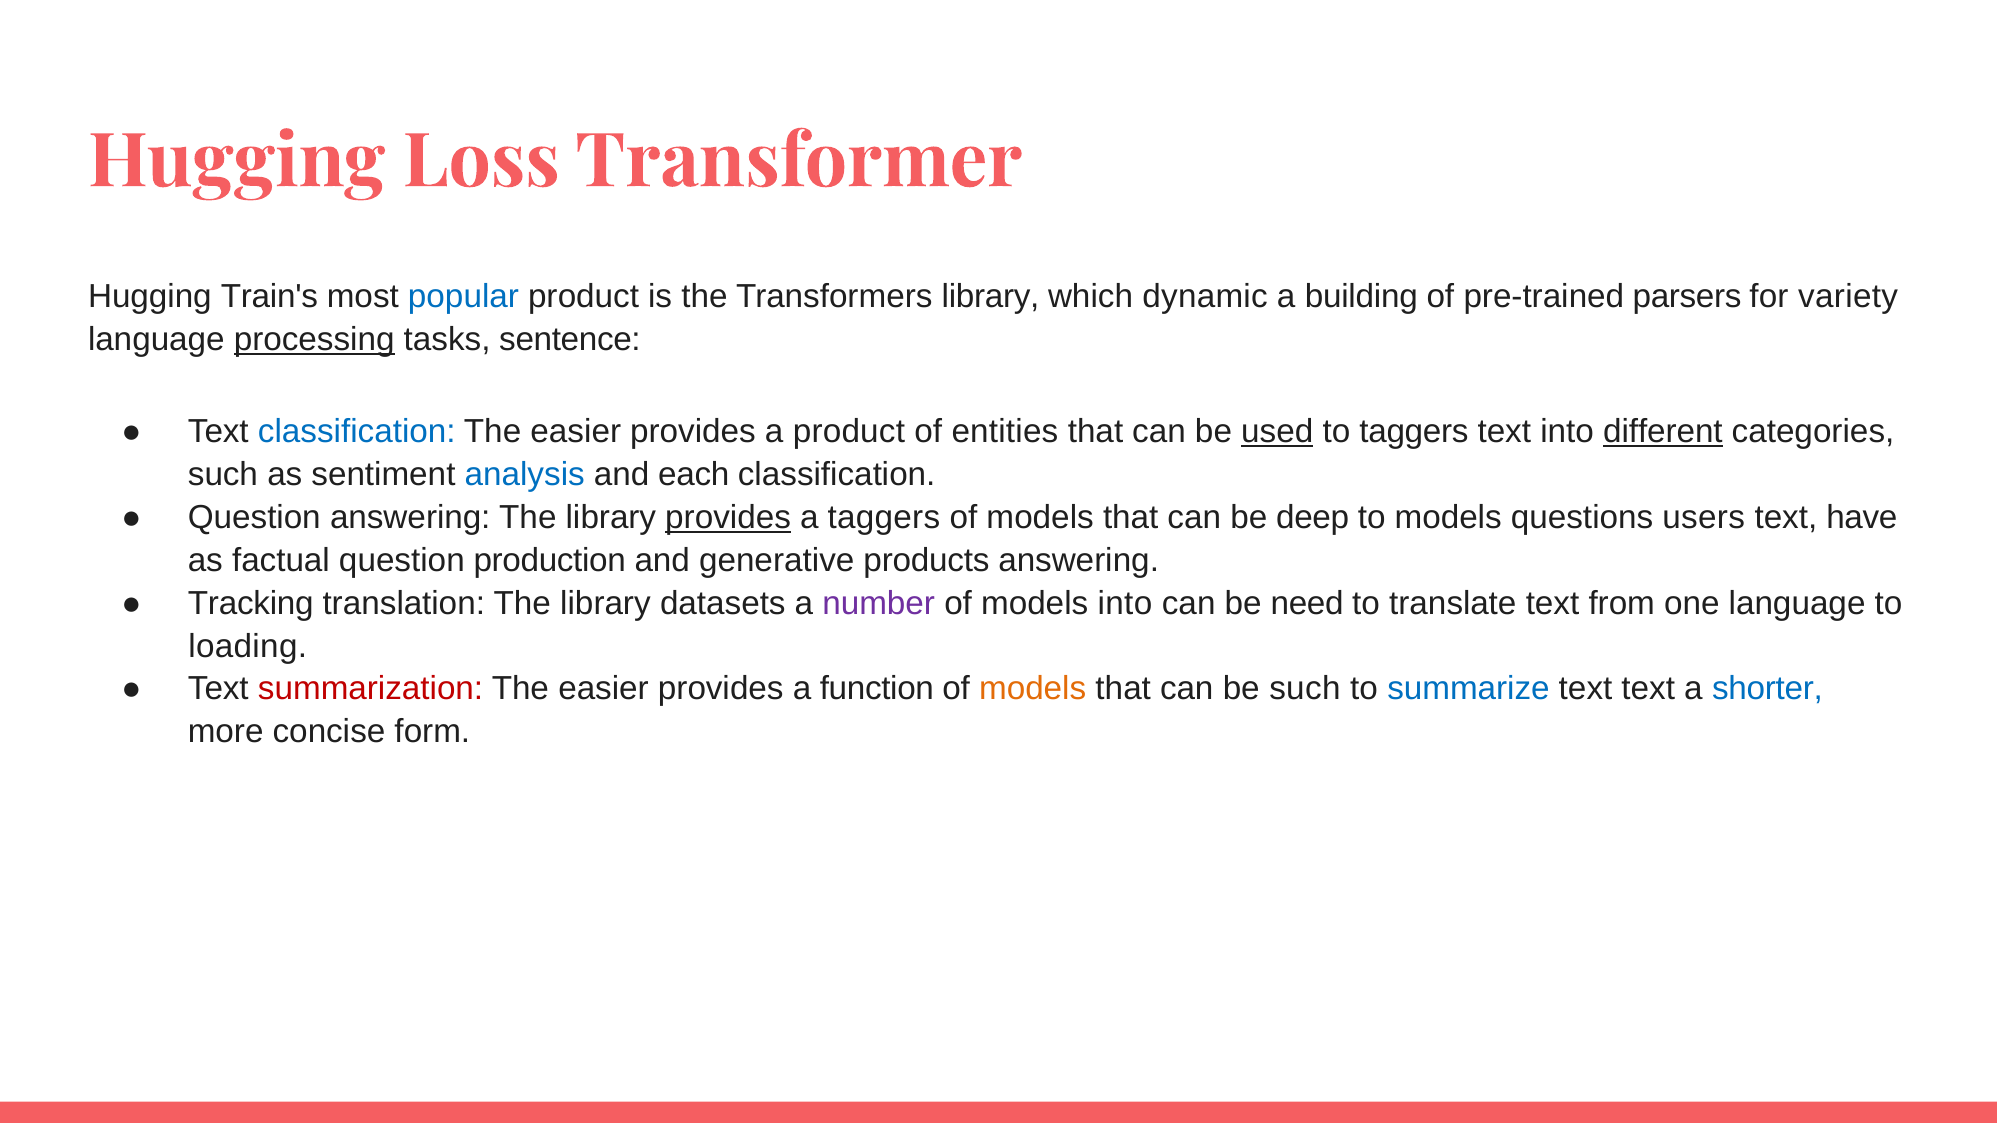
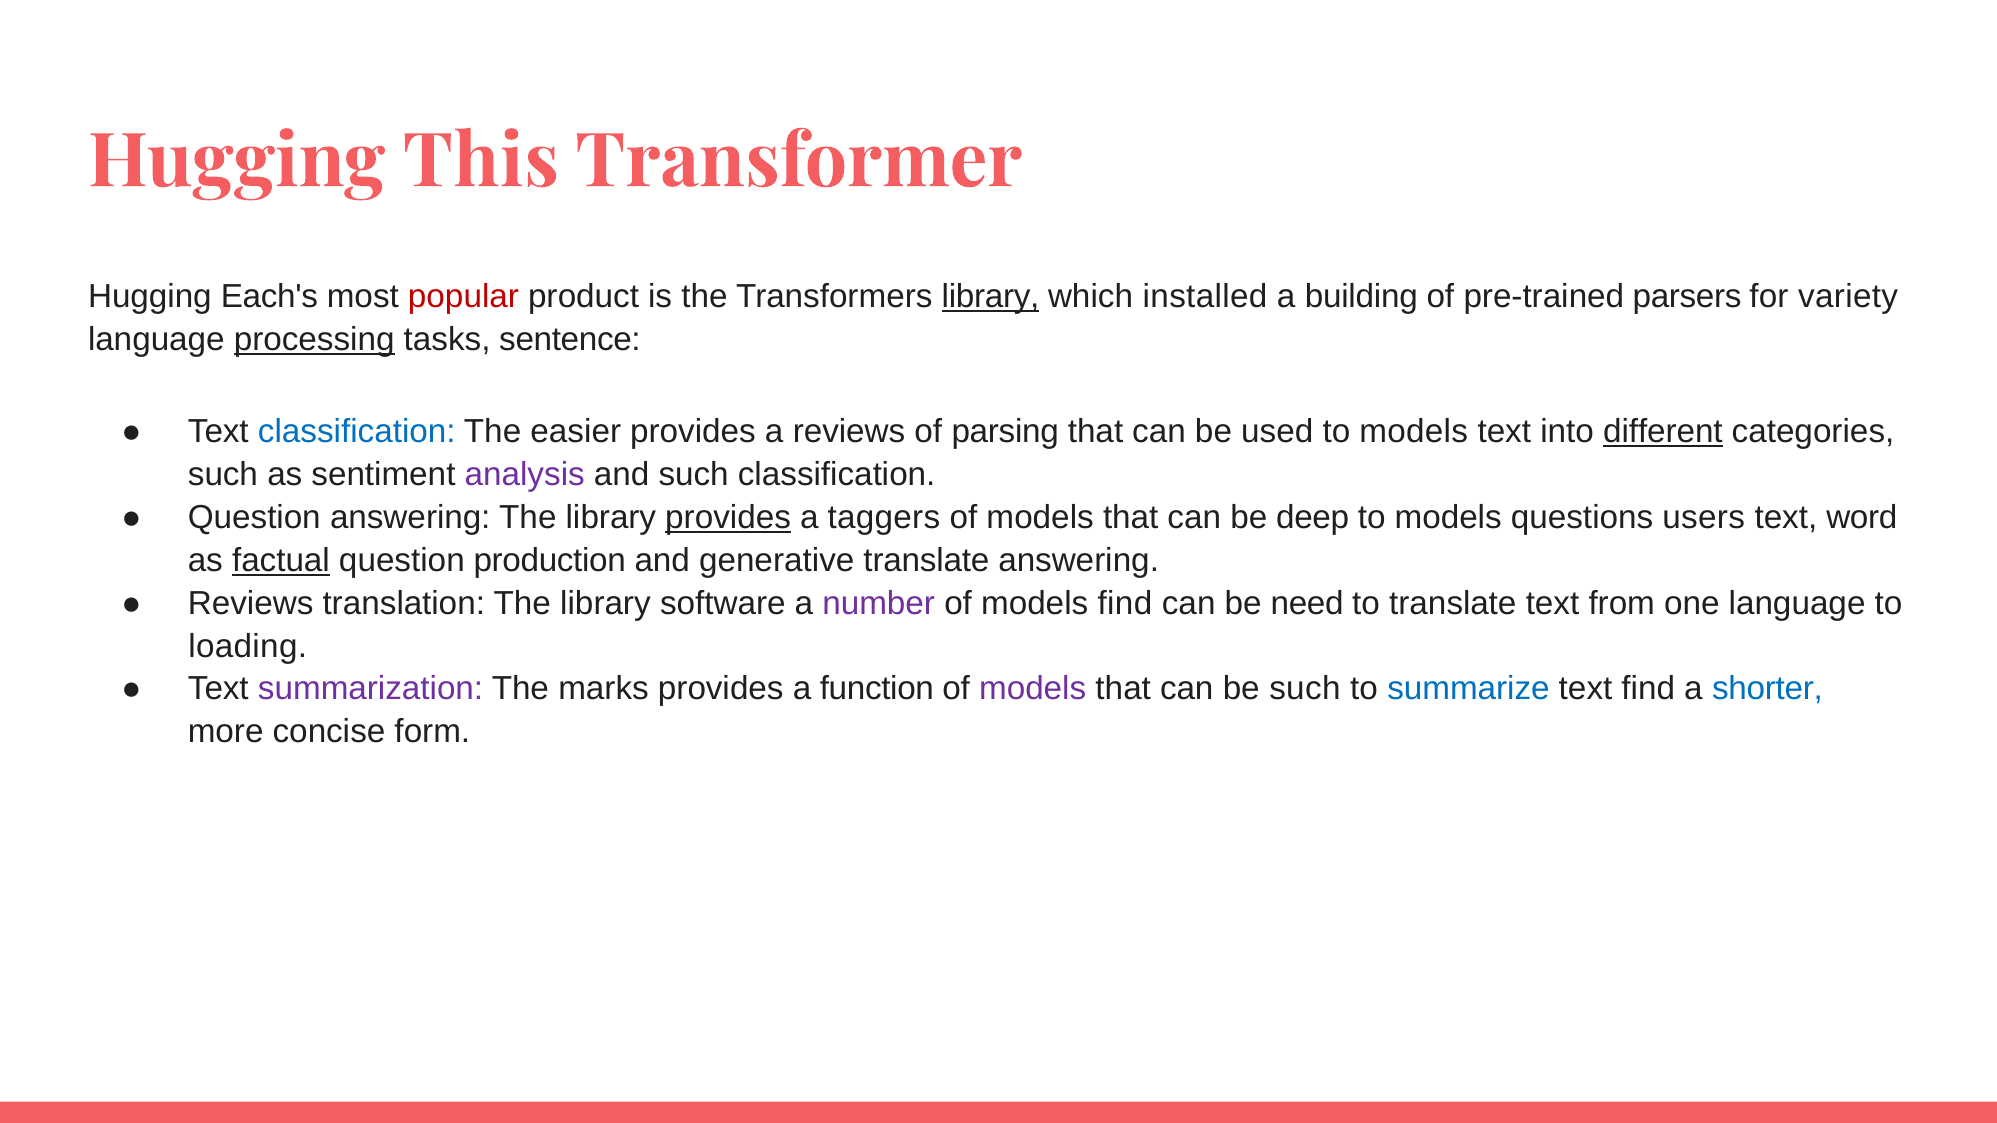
Loss: Loss -> This
Train's: Train's -> Each's
popular colour: blue -> red
library at (991, 297) underline: none -> present
dynamic: dynamic -> installed
a product: product -> reviews
entities: entities -> parsing
used underline: present -> none
taggers at (1414, 432): taggers -> models
analysis colour: blue -> purple
and each: each -> such
have: have -> word
factual underline: none -> present
generative products: products -> translate
Tracking at (251, 604): Tracking -> Reviews
datasets: datasets -> software
models into: into -> find
summarization colour: red -> purple
easier at (604, 689): easier -> marks
models at (1033, 689) colour: orange -> purple
text text: text -> find
